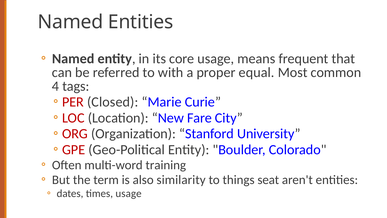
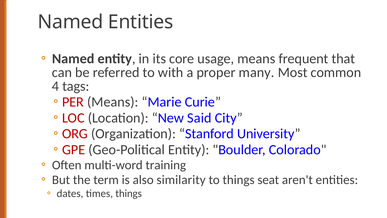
equal: equal -> many
PER Closed: Closed -> Means
Fare: Fare -> Said
times usage: usage -> things
